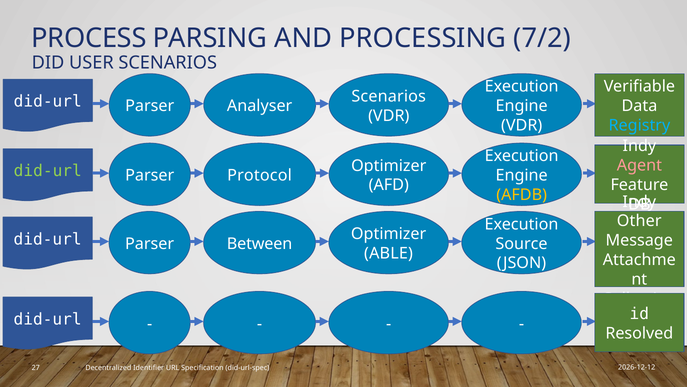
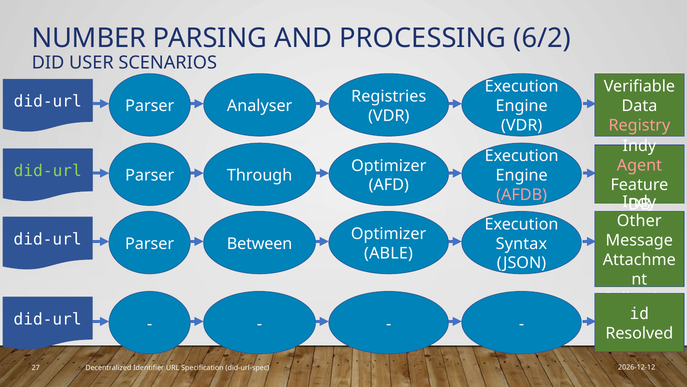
PROCESS: PROCESS -> NUMBER
7/2: 7/2 -> 6/2
Scenarios at (389, 96): Scenarios -> Registries
Registry colour: light blue -> pink
Protocol: Protocol -> Through
AFDB colour: yellow -> pink
Source: Source -> Syntax
